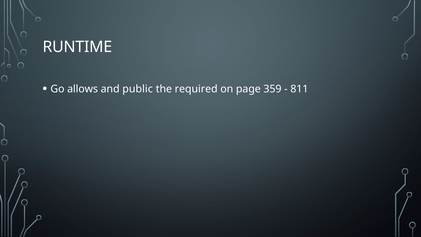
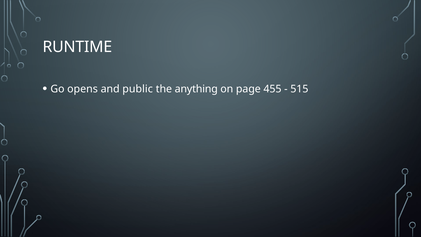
allows: allows -> opens
required: required -> anything
359: 359 -> 455
811: 811 -> 515
